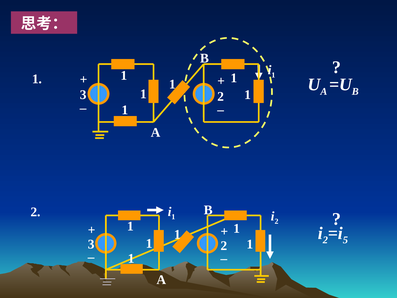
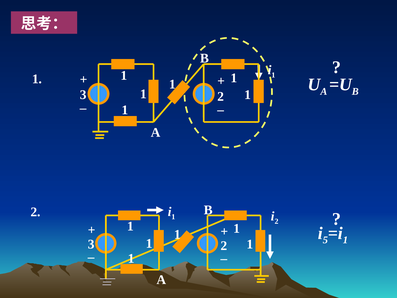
2 at (325, 240): 2 -> 5
5 at (345, 240): 5 -> 1
